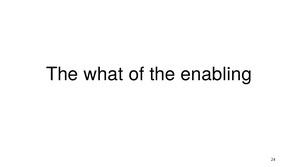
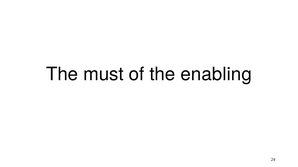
what: what -> must
